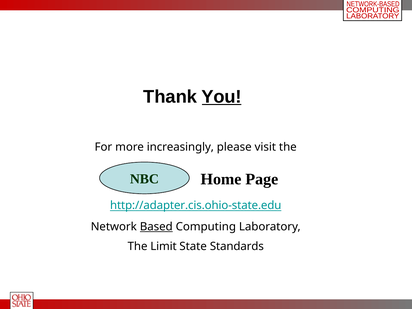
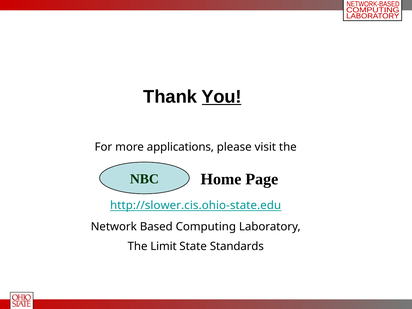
increasingly: increasingly -> applications
http://adapter.cis.ohio-state.edu: http://adapter.cis.ohio-state.edu -> http://slower.cis.ohio-state.edu
Based underline: present -> none
